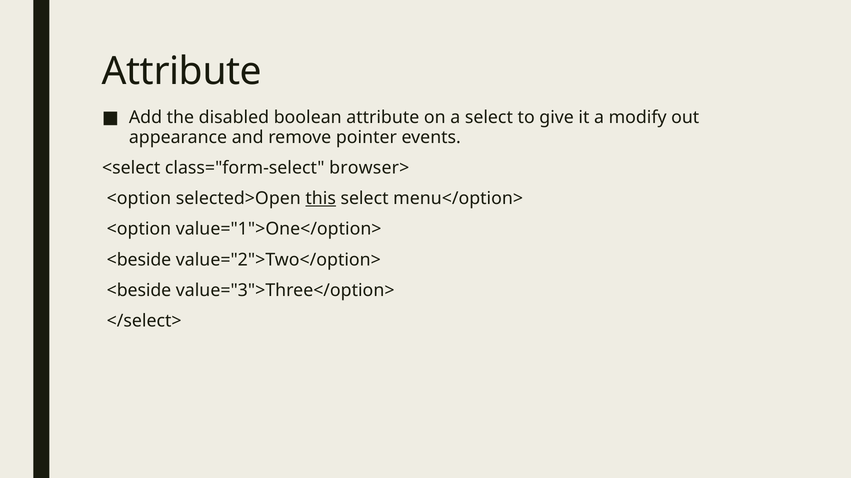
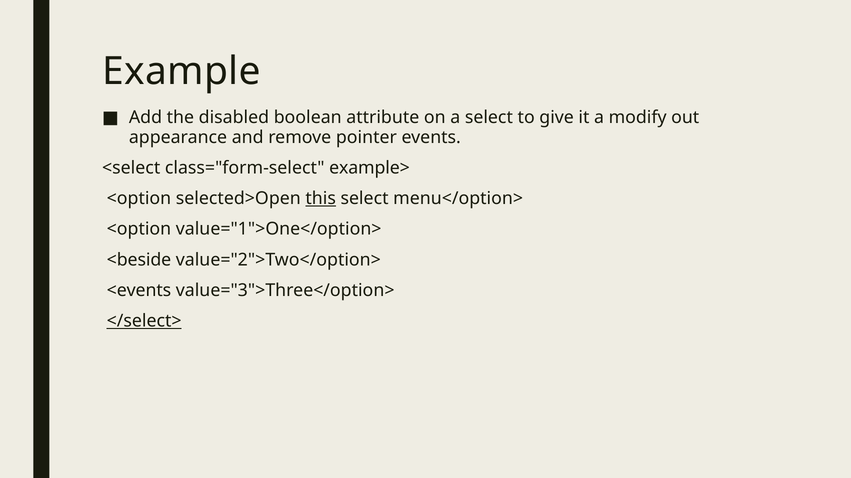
Attribute at (182, 72): Attribute -> Example
browser>: browser> -> example>
<beside at (139, 291): <beside -> <events
</select> underline: none -> present
